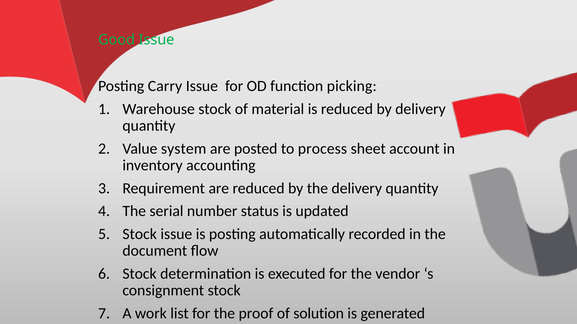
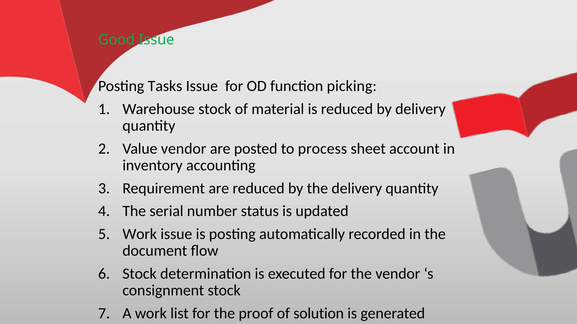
Carry: Carry -> Tasks
Value system: system -> vendor
Stock at (140, 234): Stock -> Work
